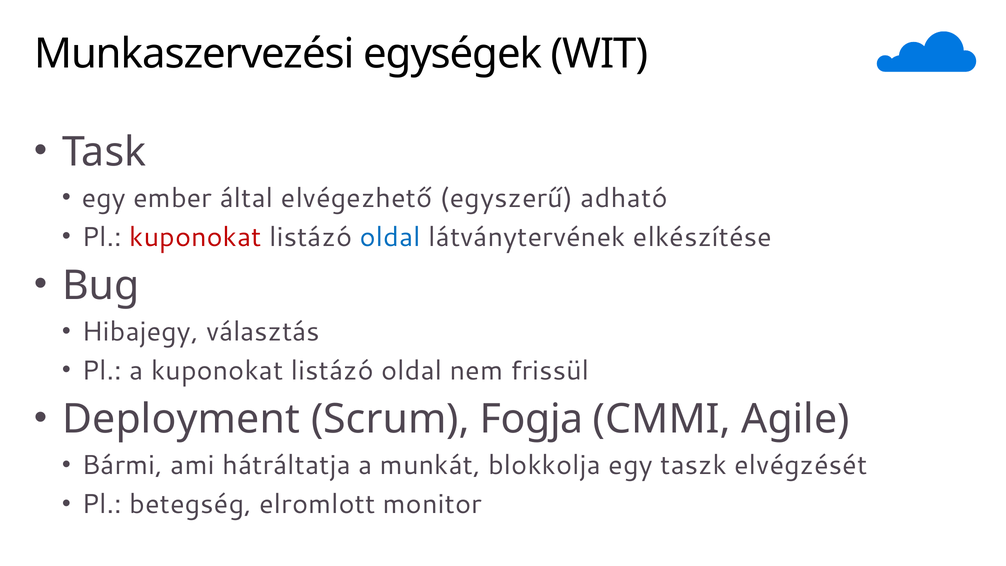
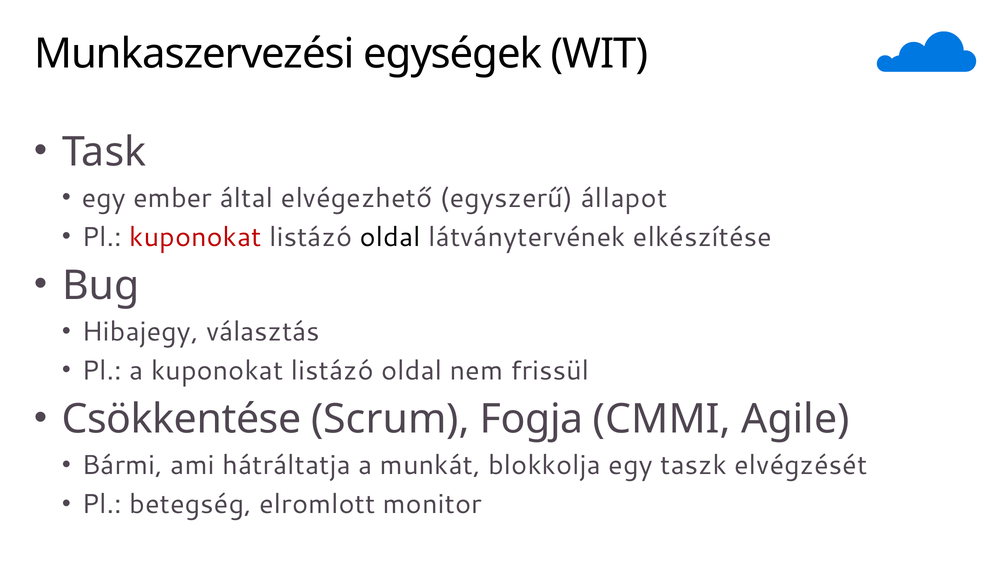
adható: adható -> állapot
oldal at (390, 237) colour: blue -> black
Deployment: Deployment -> Csökkentése
